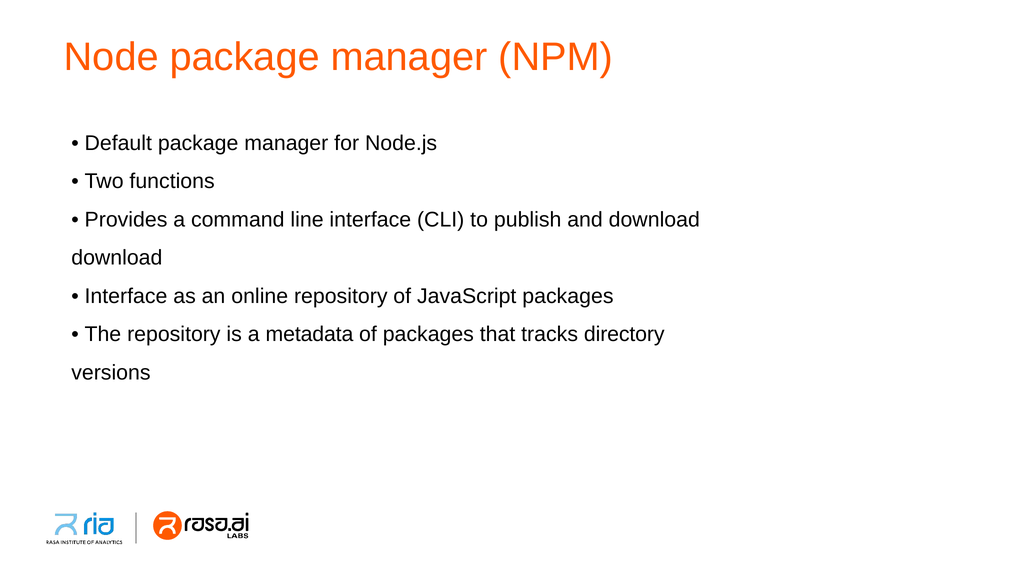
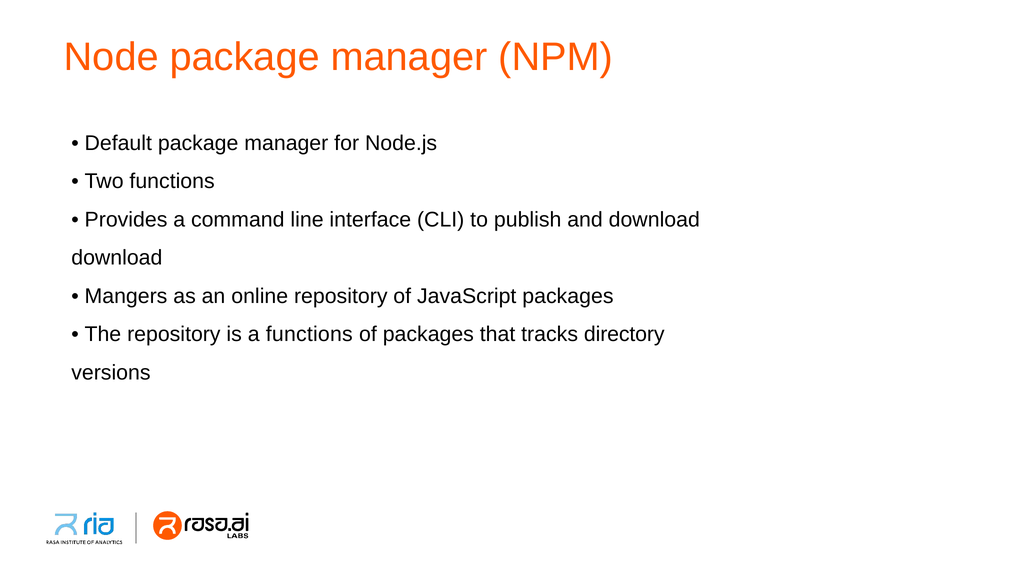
Interface at (126, 296): Interface -> Mangers
a metadata: metadata -> functions
